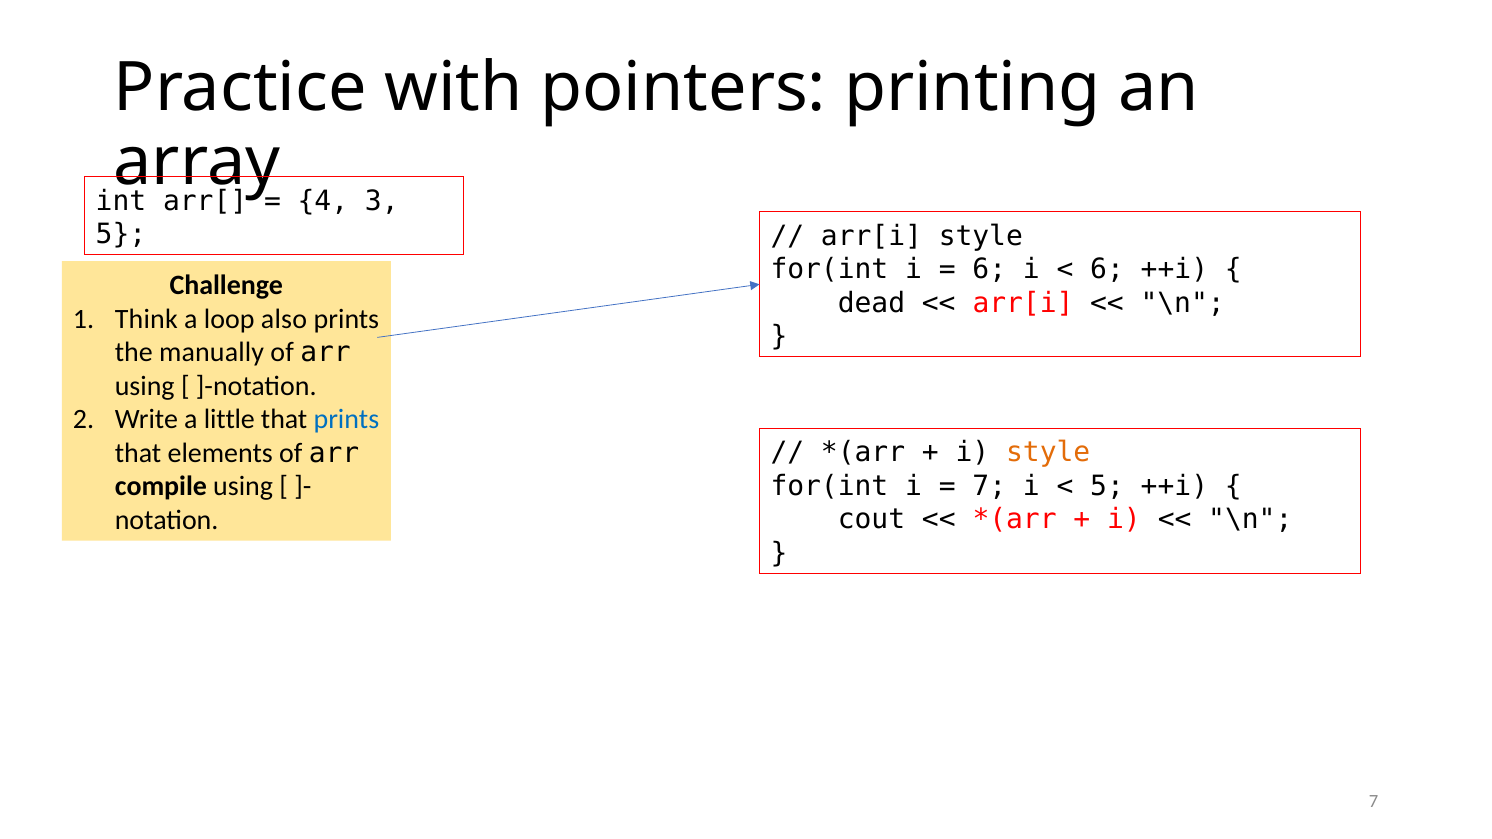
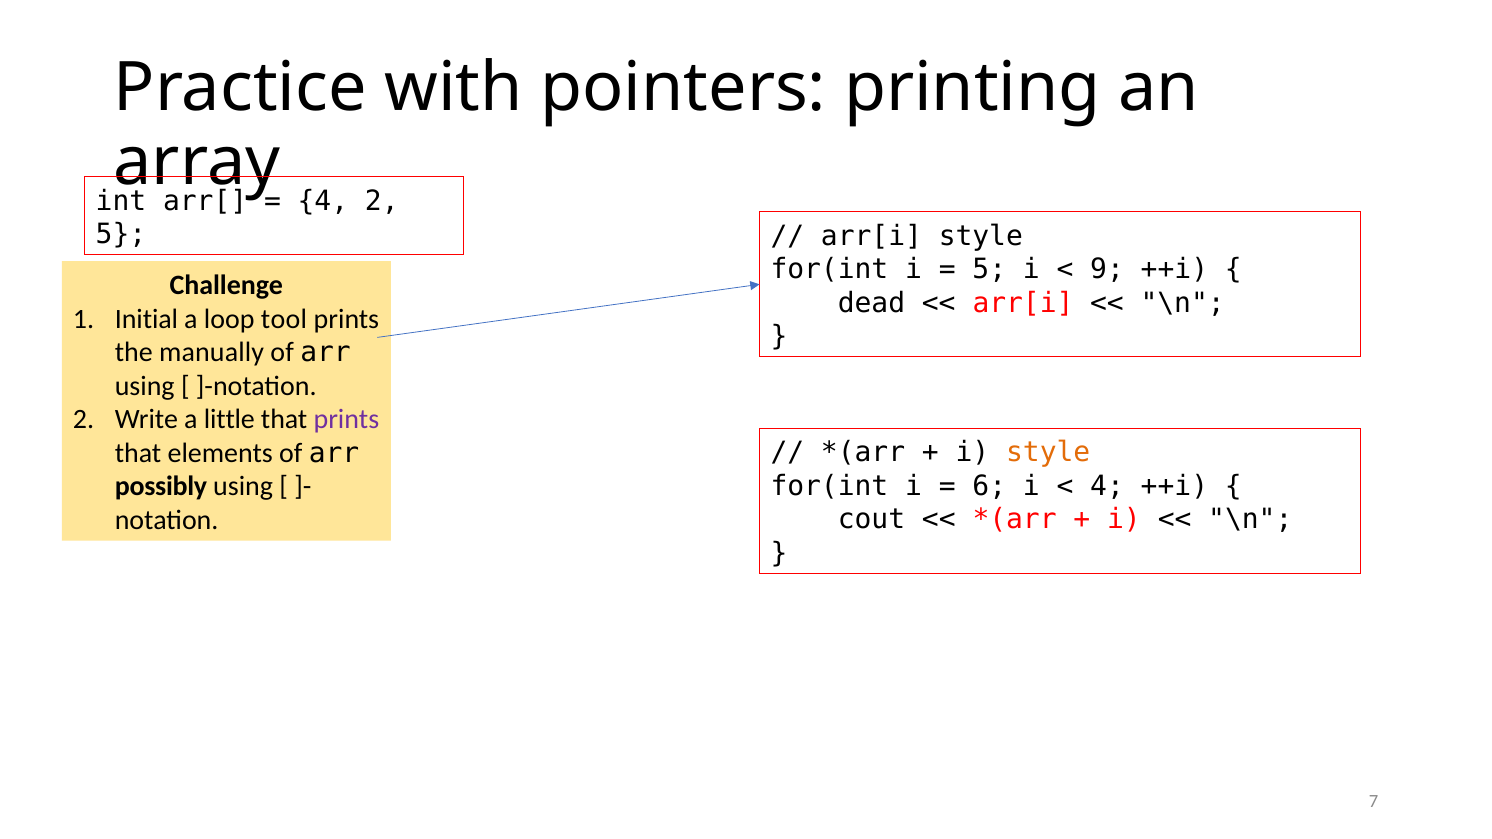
4 3: 3 -> 2
6 at (989, 270): 6 -> 5
6 at (1107, 270): 6 -> 9
Think: Think -> Initial
also: also -> tool
prints at (346, 420) colour: blue -> purple
7 at (989, 486): 7 -> 6
5 at (1107, 486): 5 -> 4
compile: compile -> possibly
